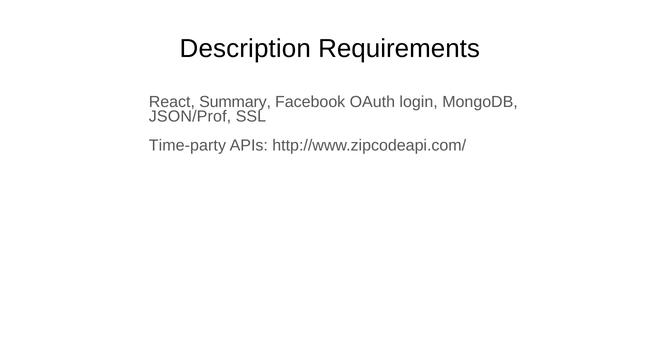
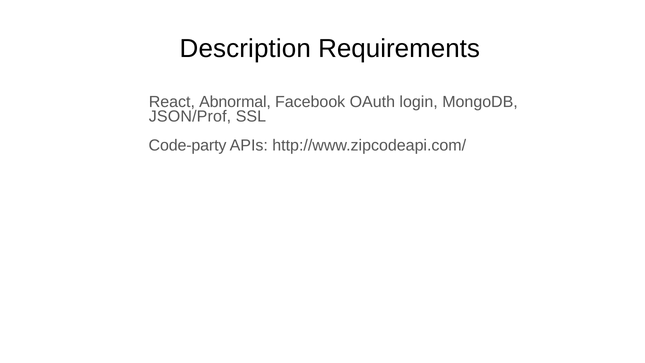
Summary: Summary -> Abnormal
Time-party: Time-party -> Code-party
